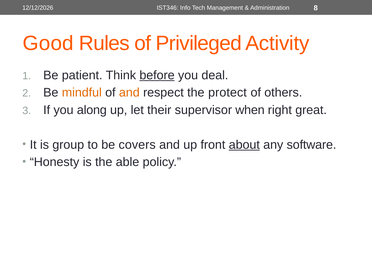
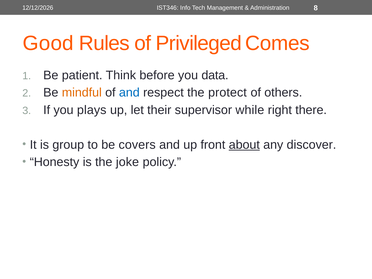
Activity: Activity -> Comes
before underline: present -> none
deal: deal -> data
and at (129, 93) colour: orange -> blue
along: along -> plays
when: when -> while
great: great -> there
software: software -> discover
able: able -> joke
